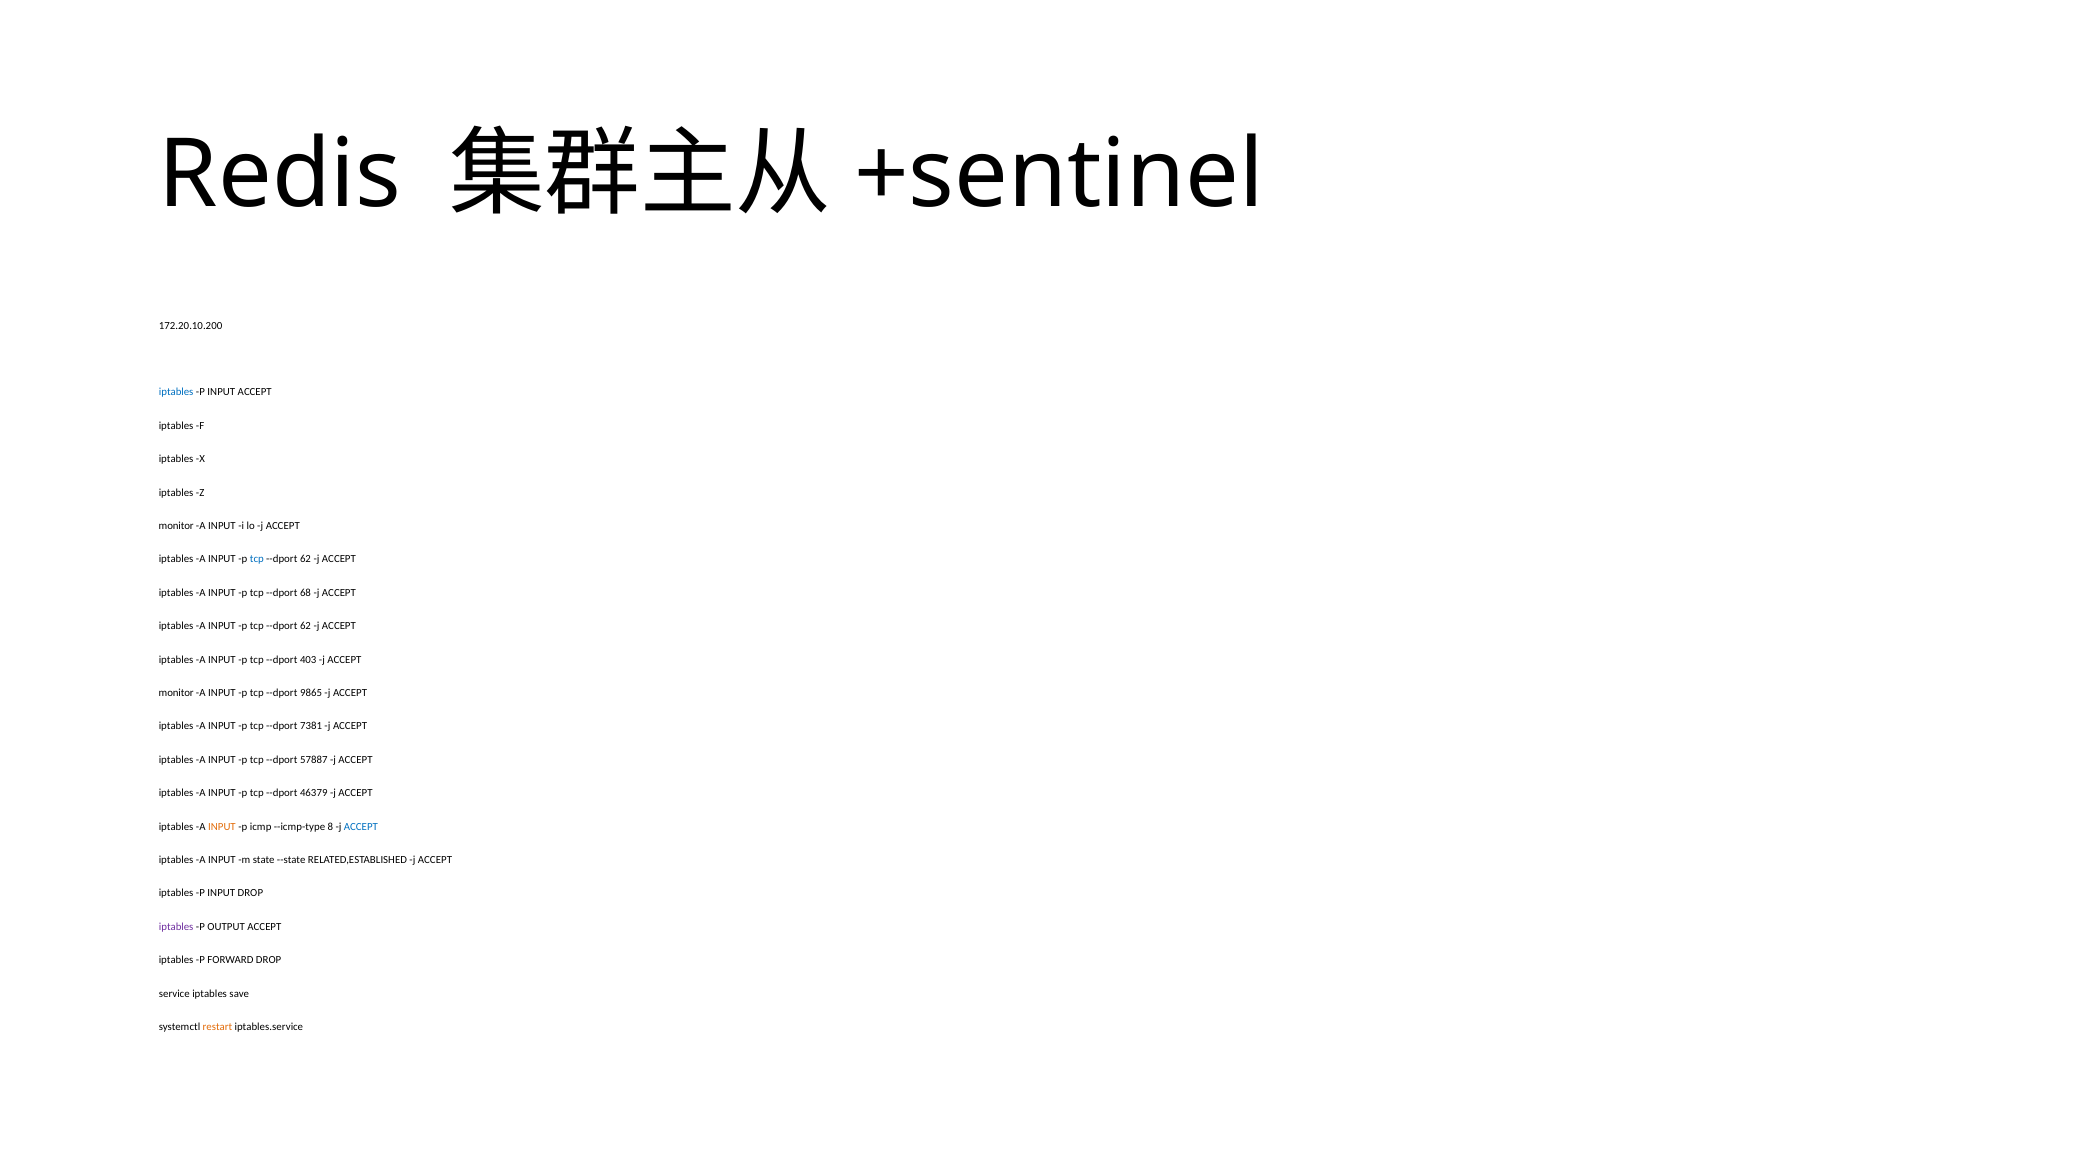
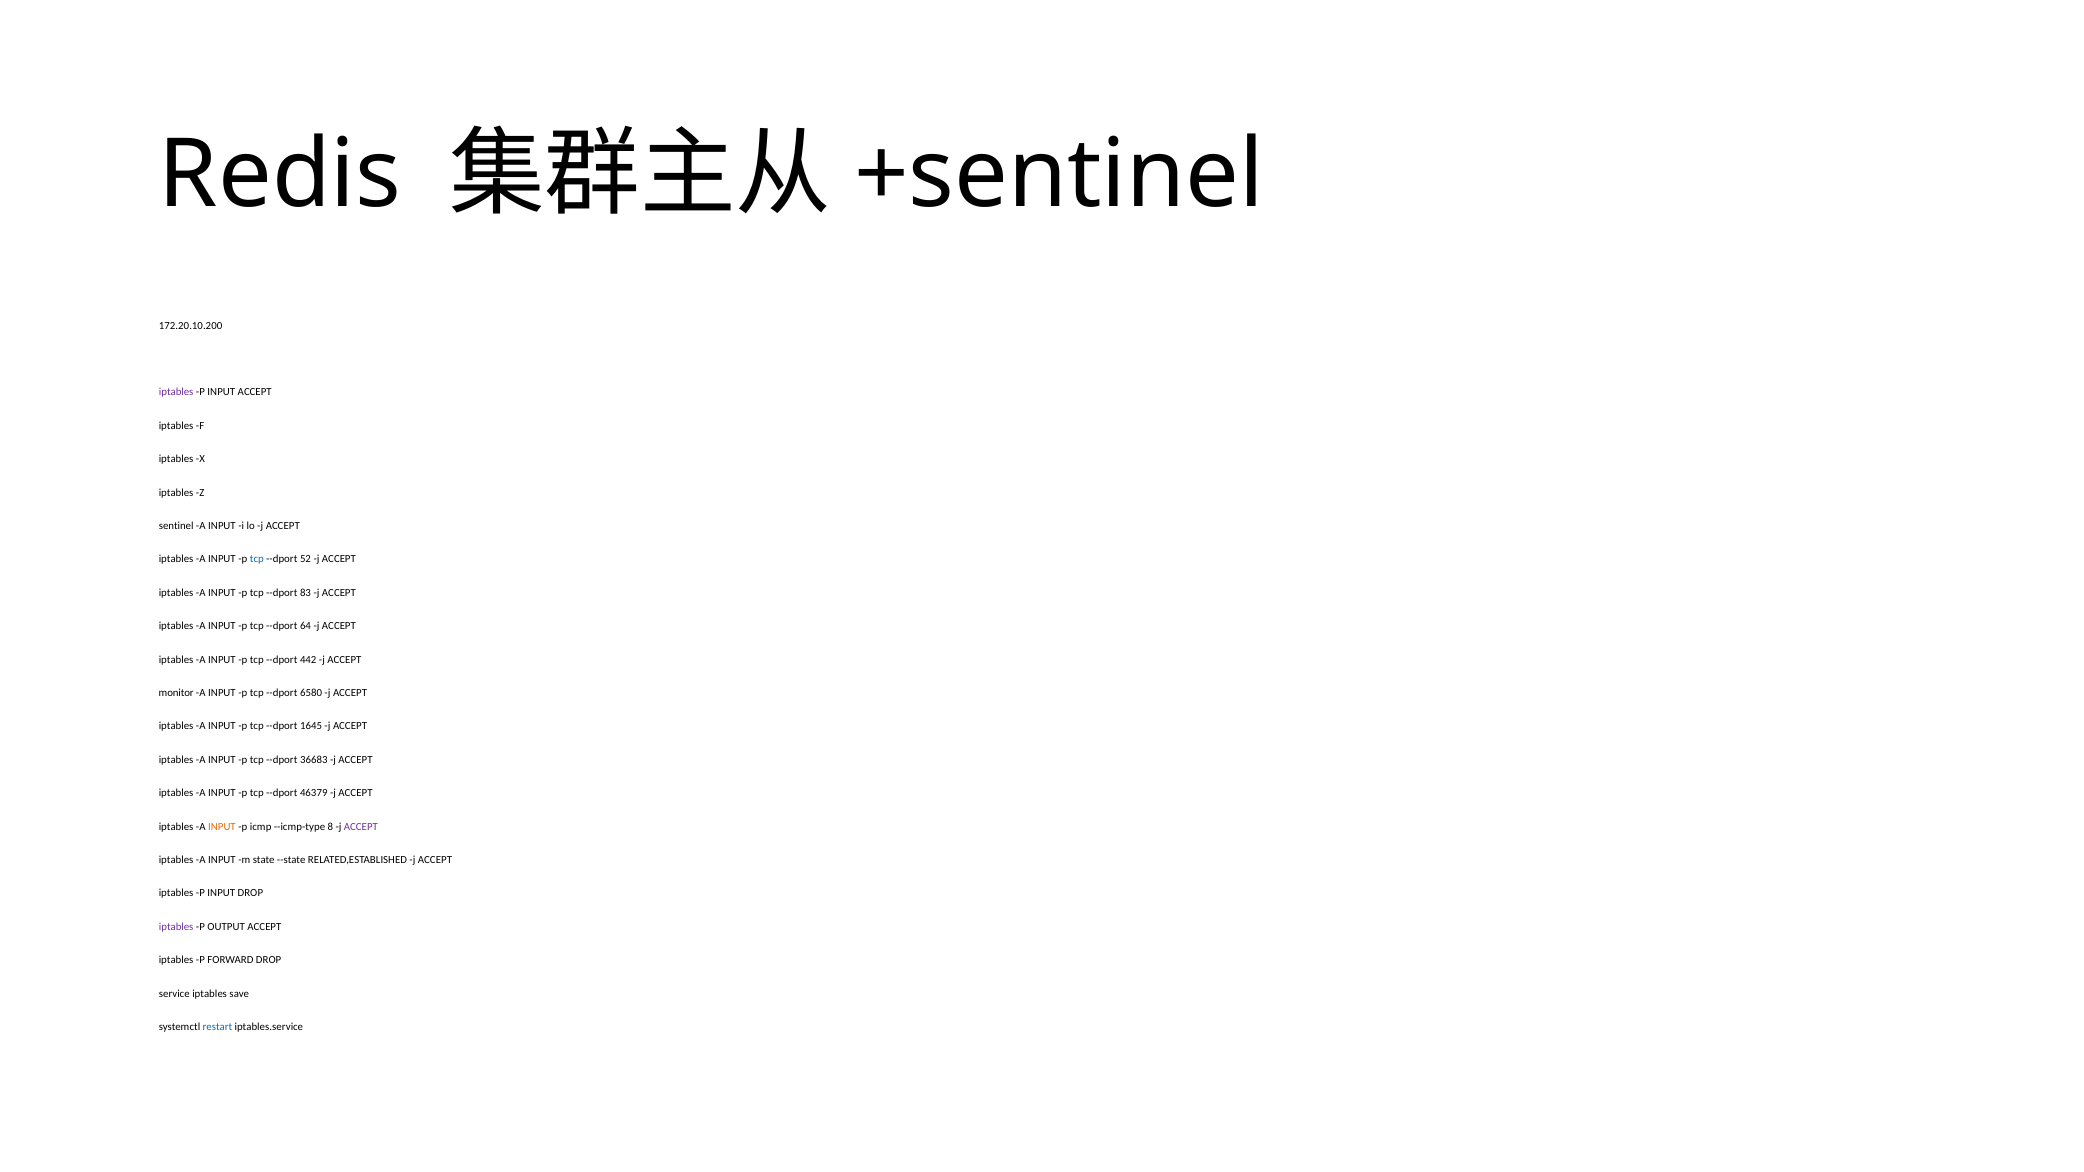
iptables at (176, 392) colour: blue -> purple
monitor at (176, 526): monitor -> sentinel
62 at (306, 559): 62 -> 52
68: 68 -> 83
62 at (306, 626): 62 -> 64
403: 403 -> 442
9865: 9865 -> 6580
7381: 7381 -> 1645
57887: 57887 -> 36683
ACCEPT at (361, 827) colour: blue -> purple
restart colour: orange -> blue
